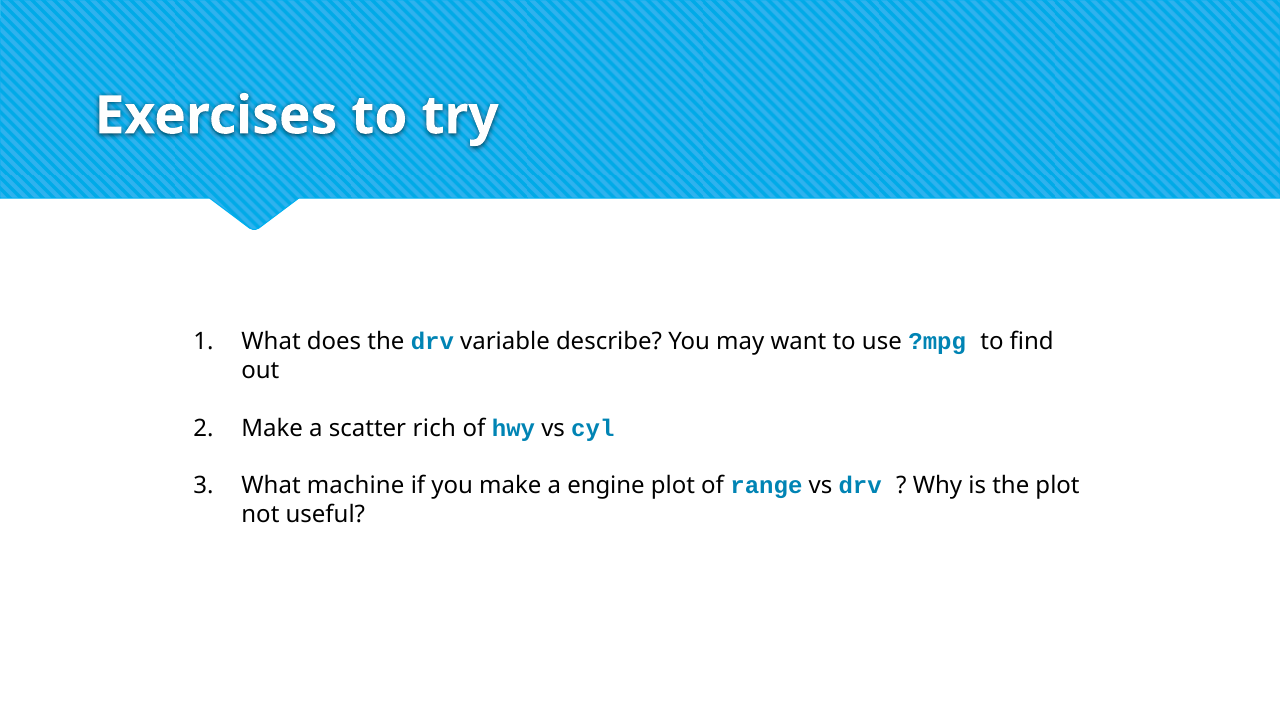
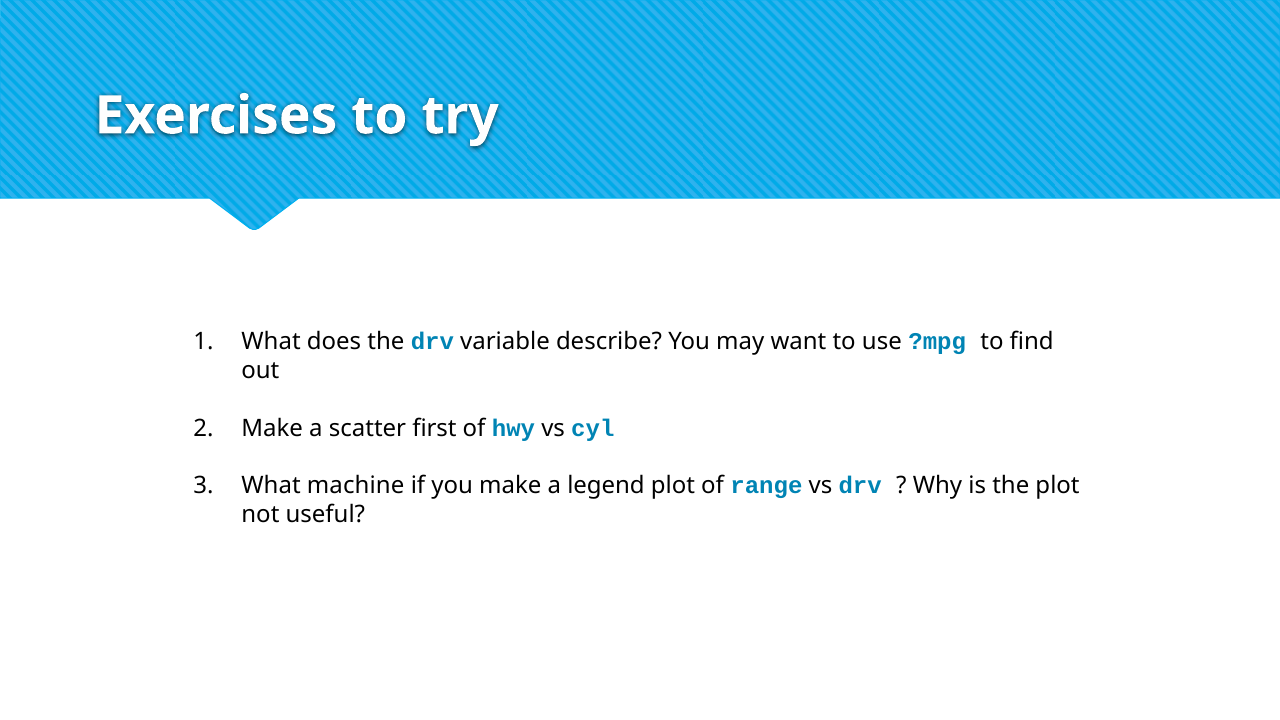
rich: rich -> first
engine: engine -> legend
